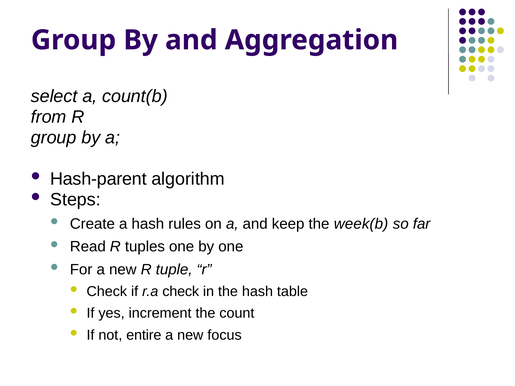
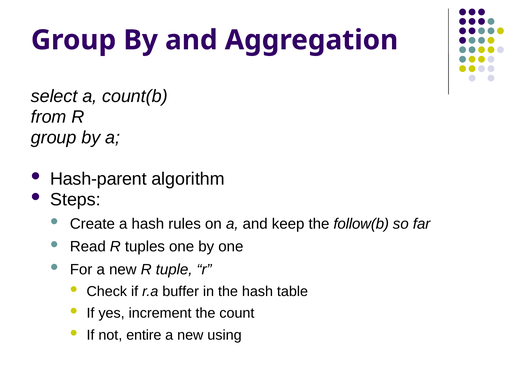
week(b: week(b -> follow(b
r.a check: check -> buffer
focus: focus -> using
